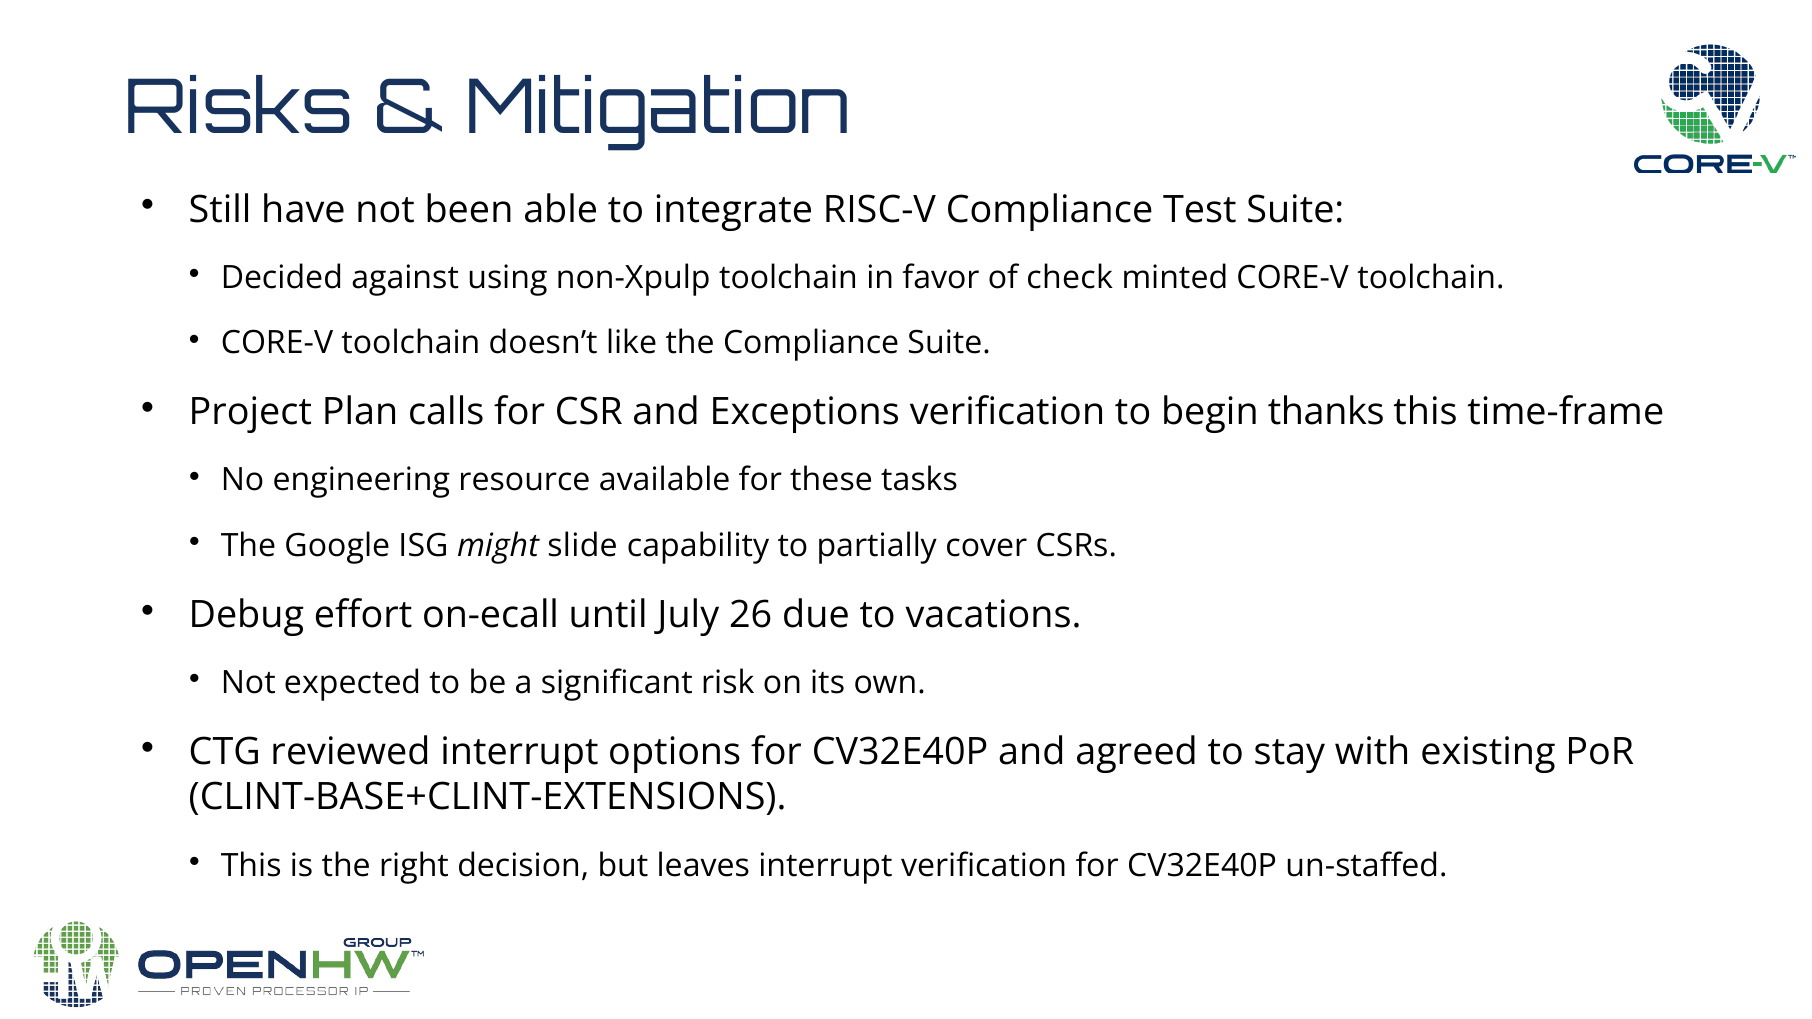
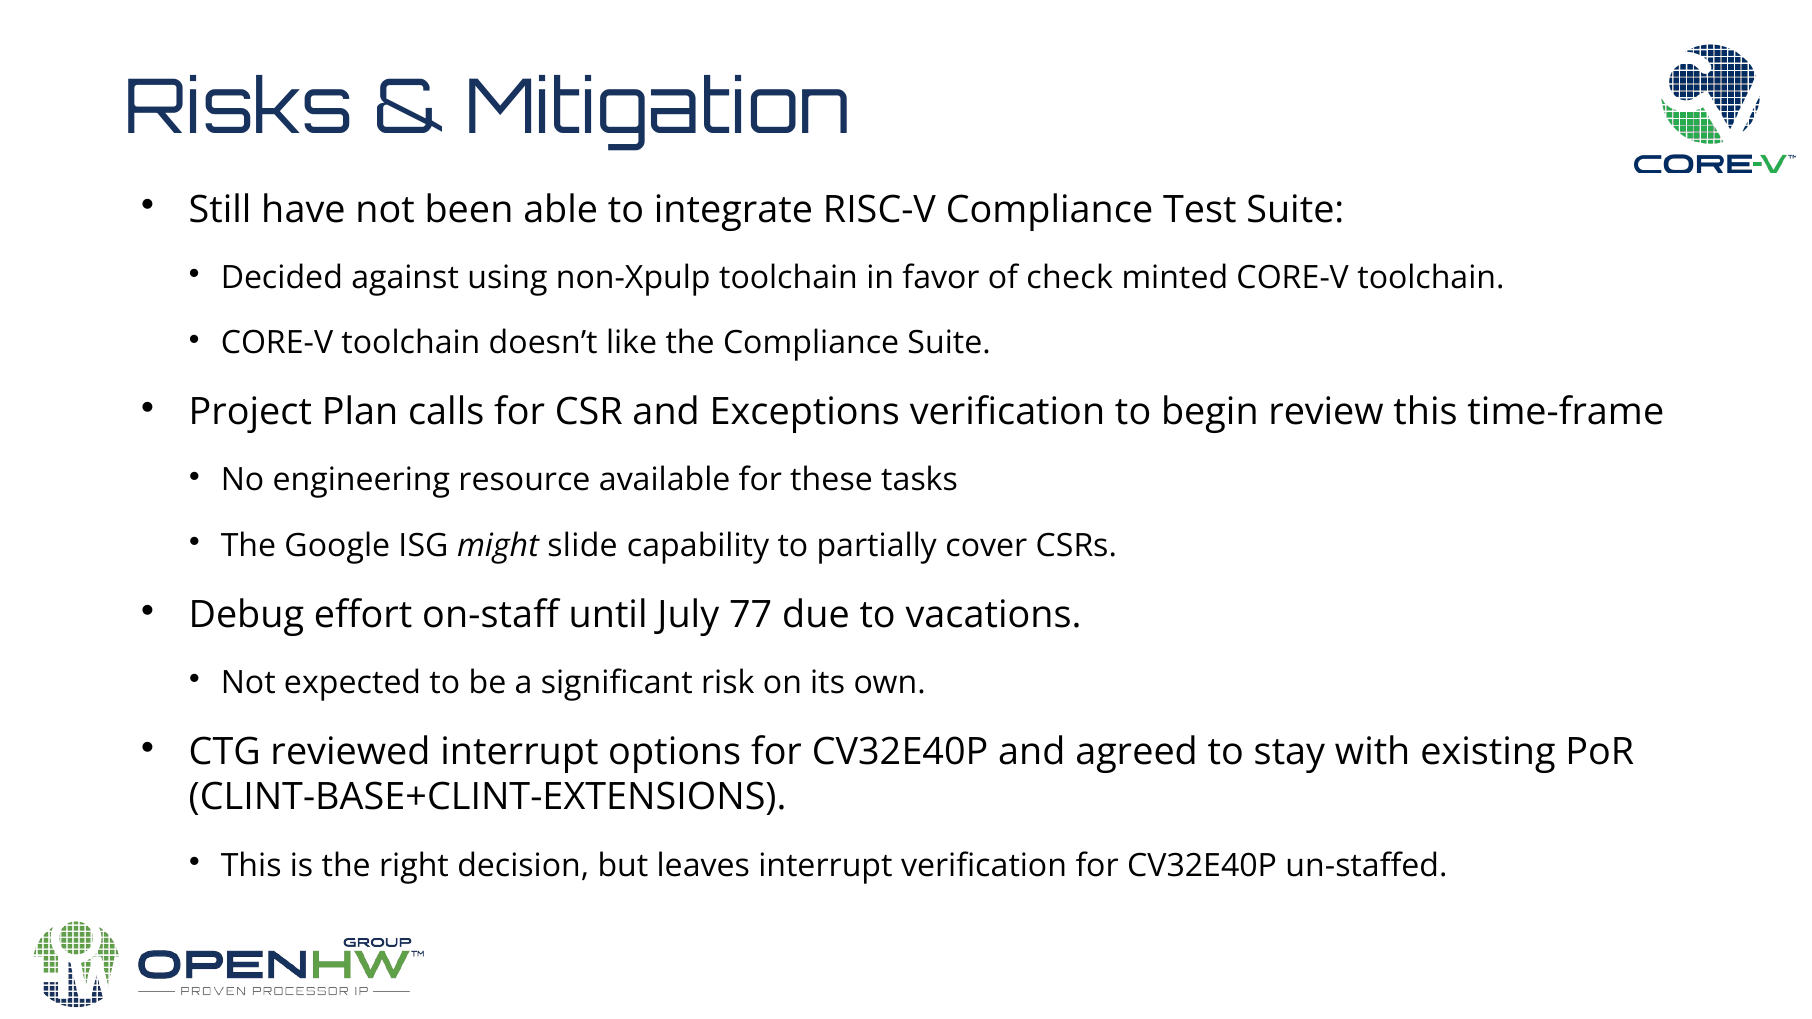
thanks: thanks -> review
on-ecall: on-ecall -> on-staff
26: 26 -> 77
